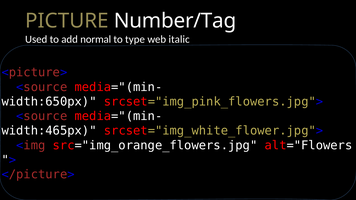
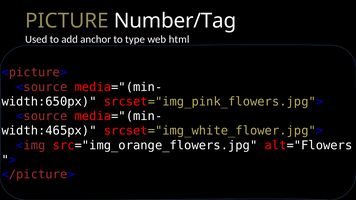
normal: normal -> anchor
italic: italic -> html
